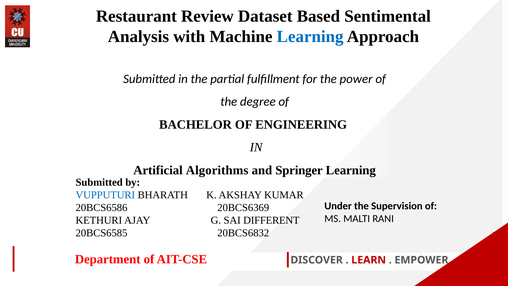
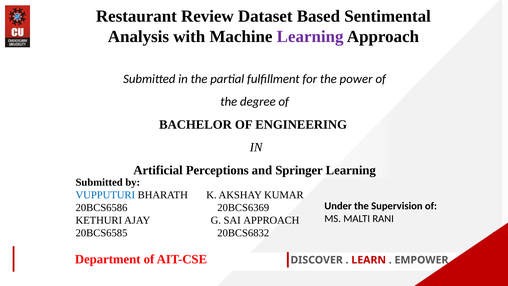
Learning at (310, 36) colour: blue -> purple
Algorithms: Algorithms -> Perceptions
SAI DIFFERENT: DIFFERENT -> APPROACH
